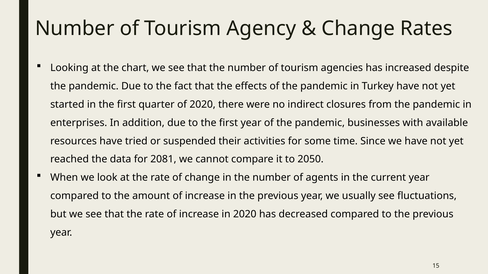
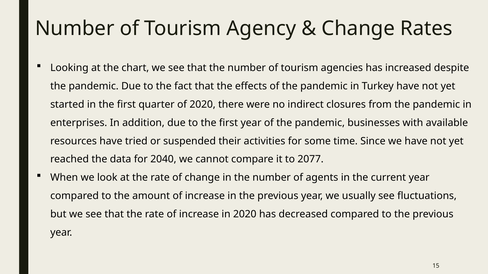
2081: 2081 -> 2040
2050: 2050 -> 2077
